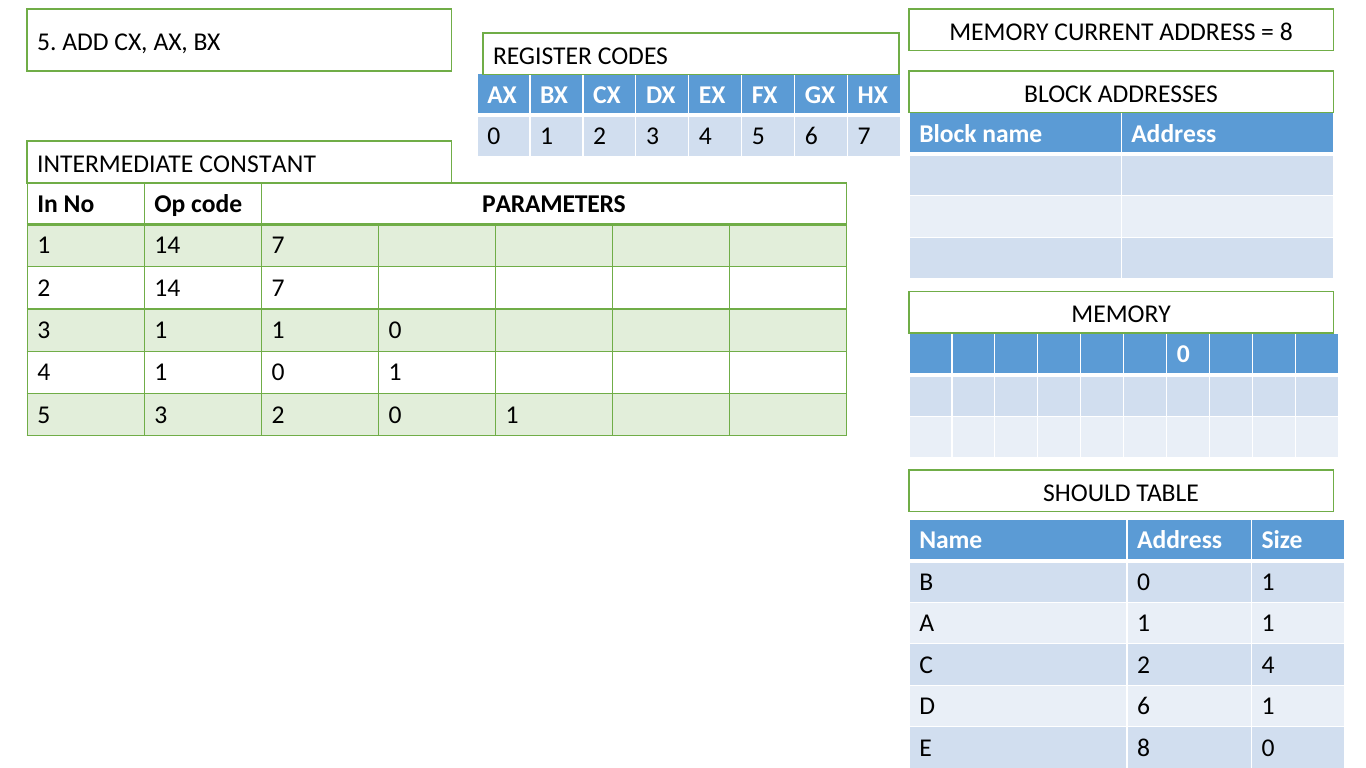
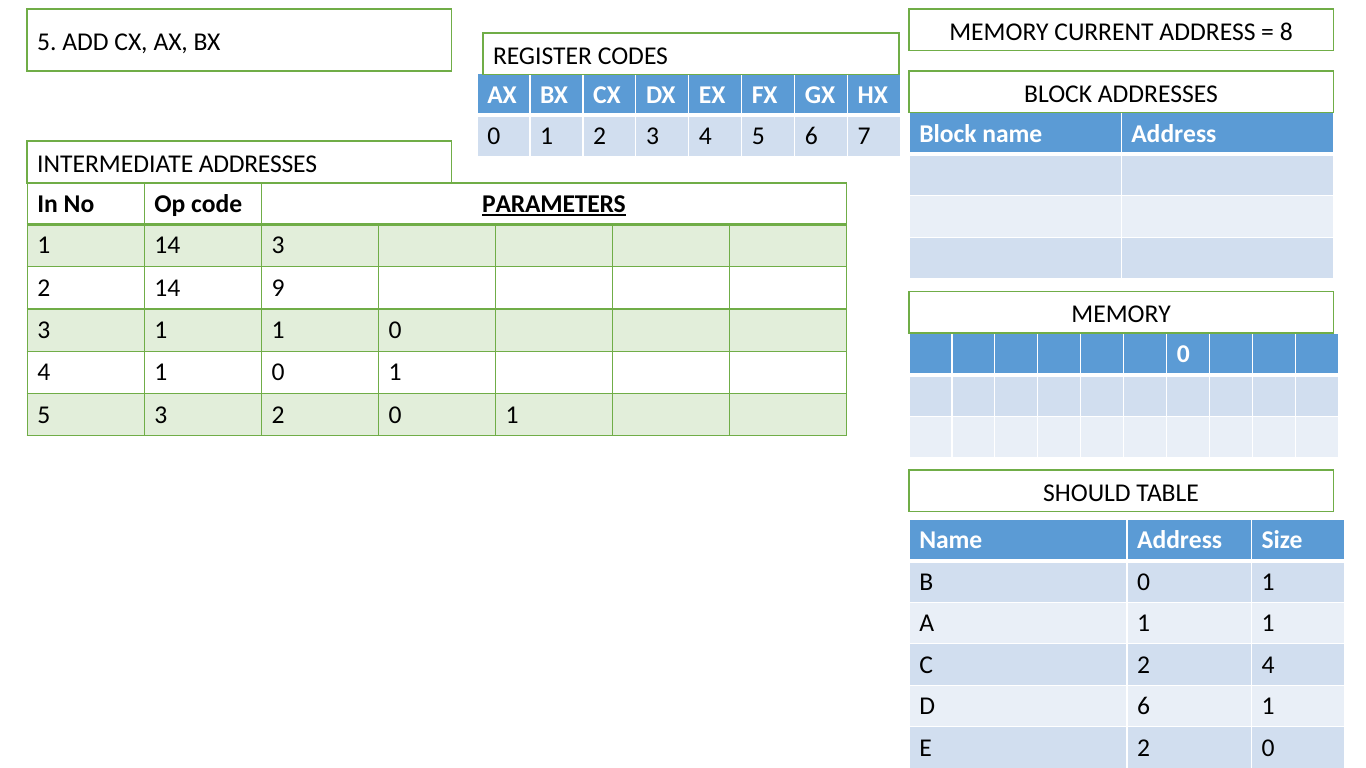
INTERMEDIATE CONSTANT: CONSTANT -> ADDRESSES
PARAMETERS underline: none -> present
1 14 7: 7 -> 3
2 14 7: 7 -> 9
E 8: 8 -> 2
